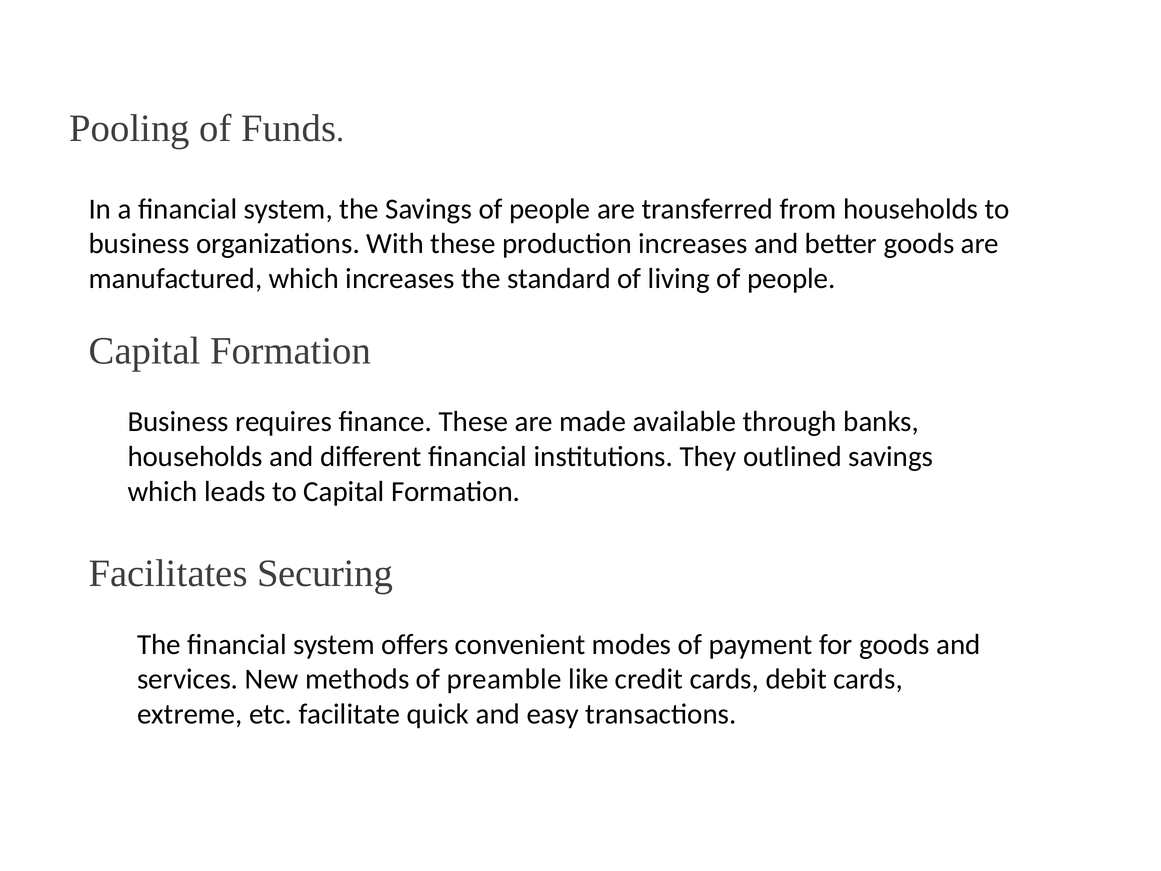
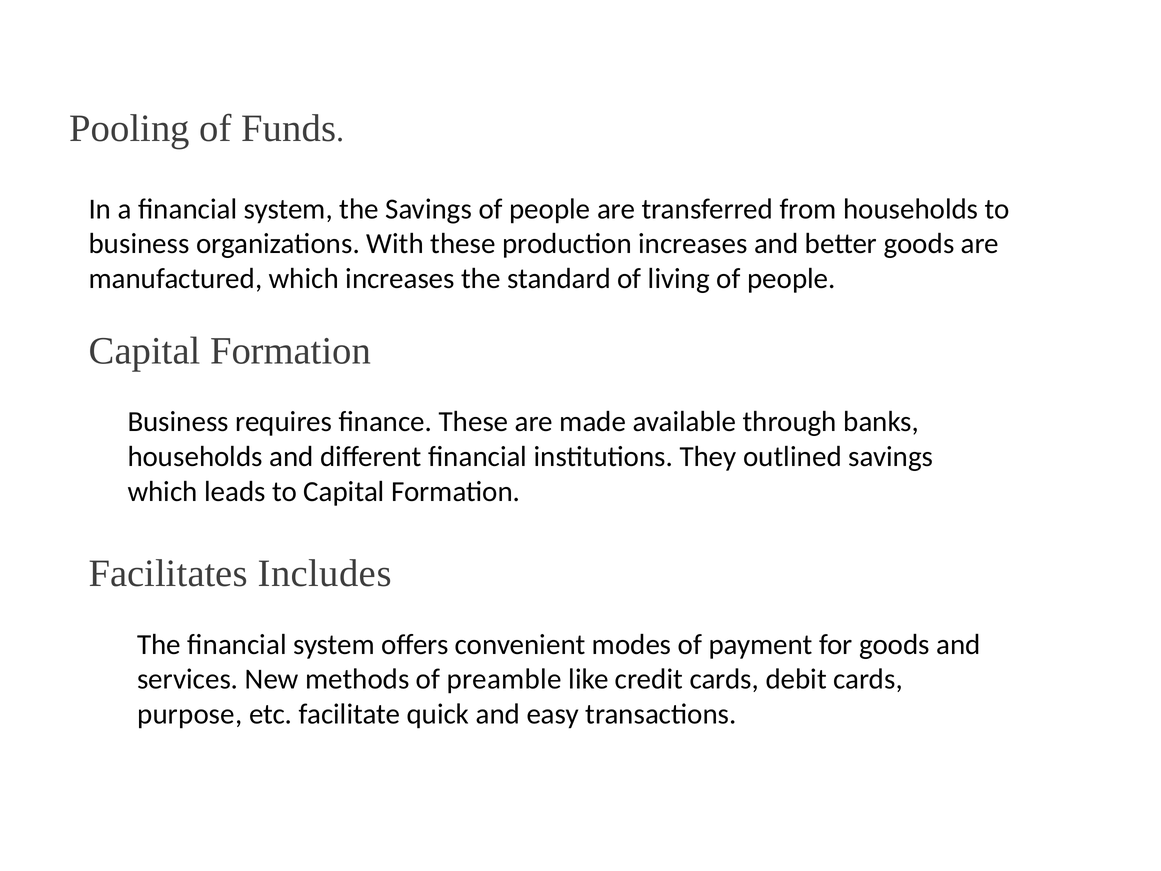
Securing: Securing -> Includes
extreme: extreme -> purpose
